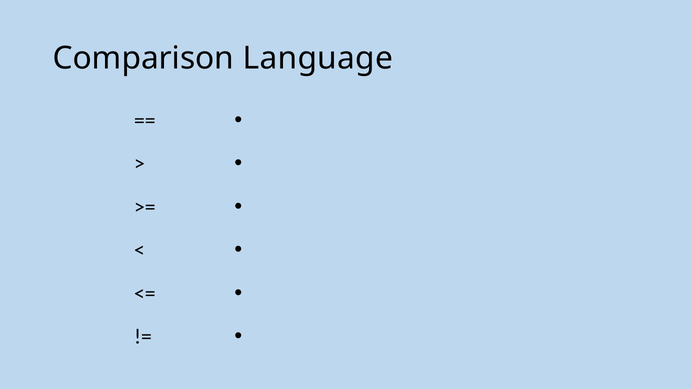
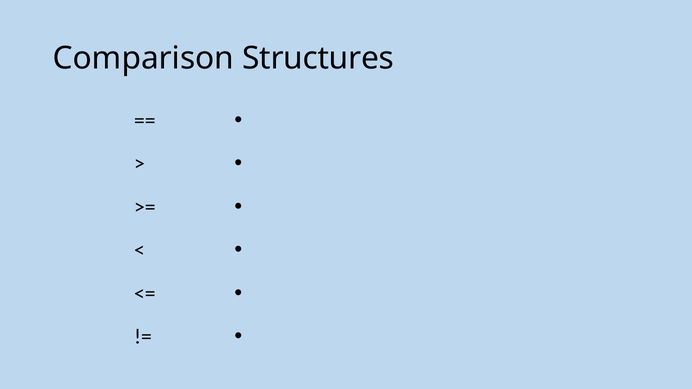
Language: Language -> Structures
